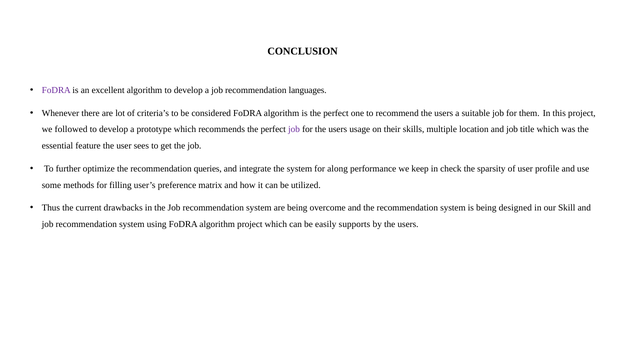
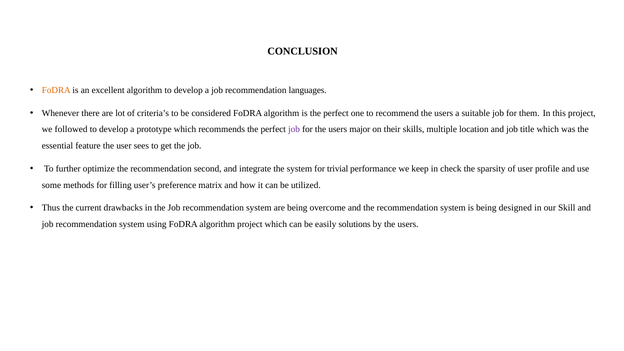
FoDRA at (56, 90) colour: purple -> orange
usage: usage -> major
queries: queries -> second
along: along -> trivial
supports: supports -> solutions
